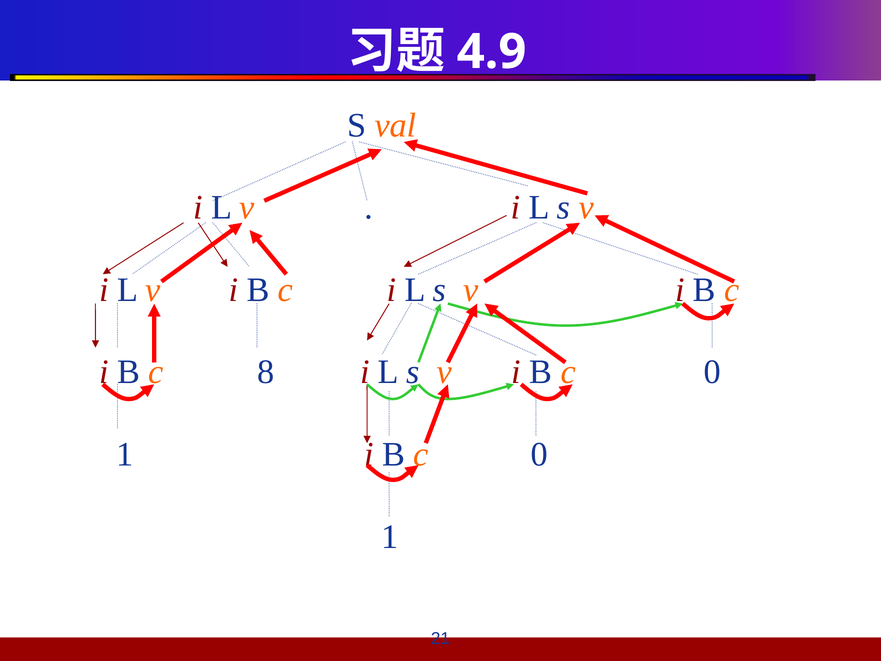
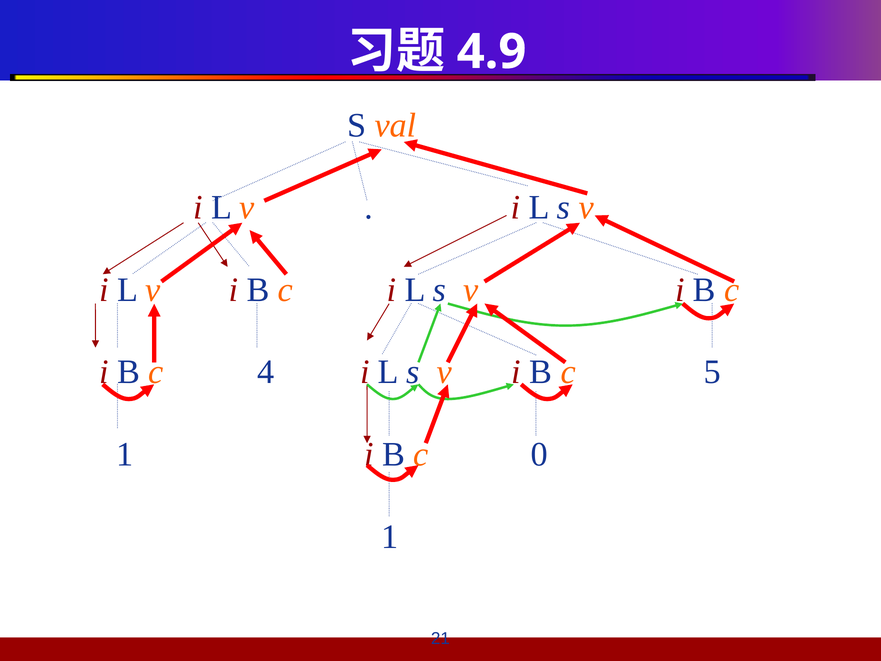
8: 8 -> 4
0 at (712, 372): 0 -> 5
